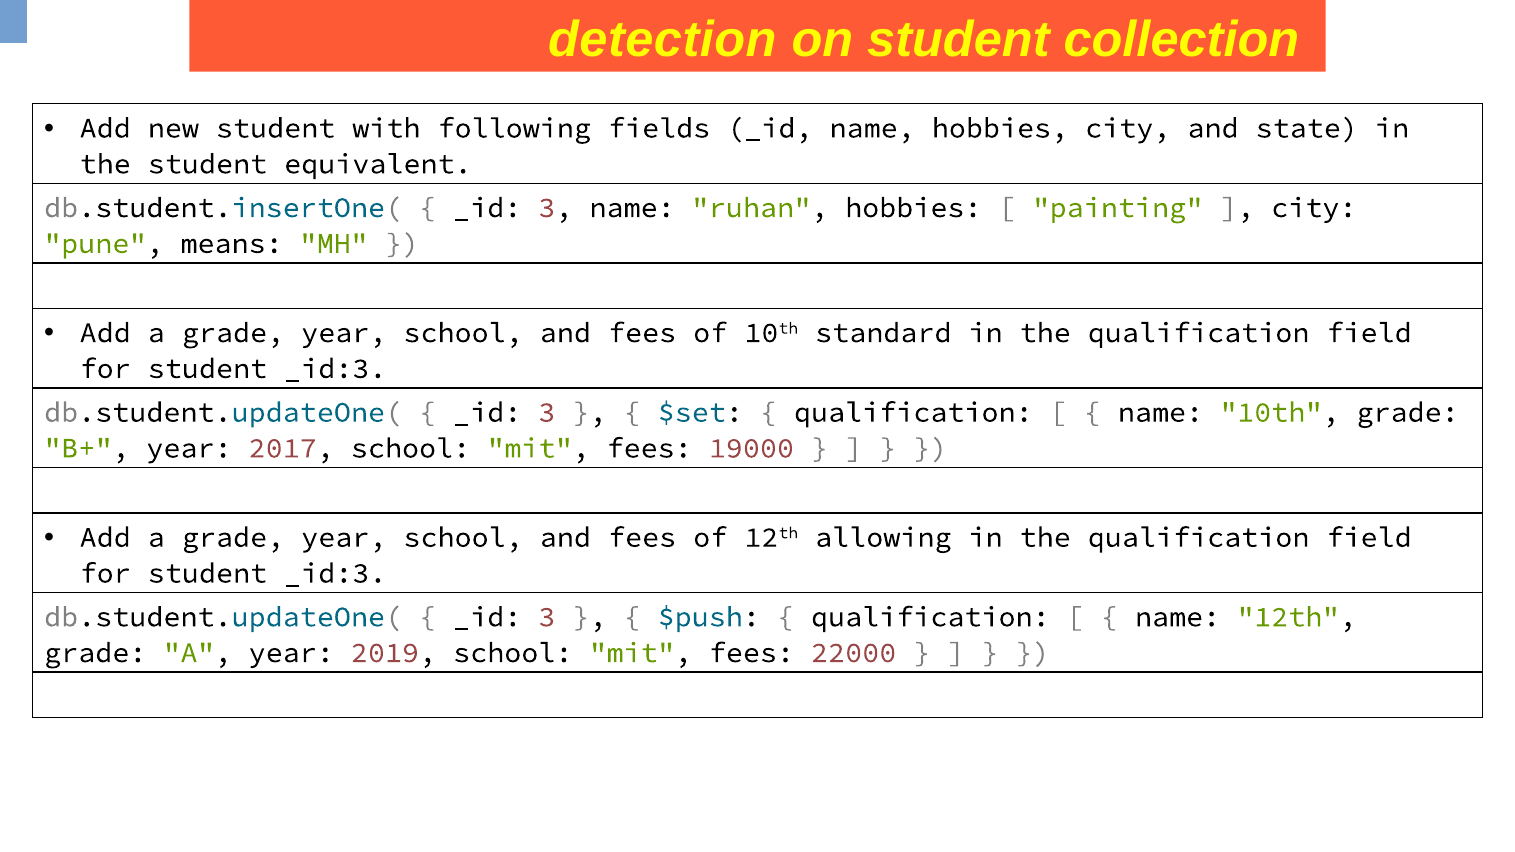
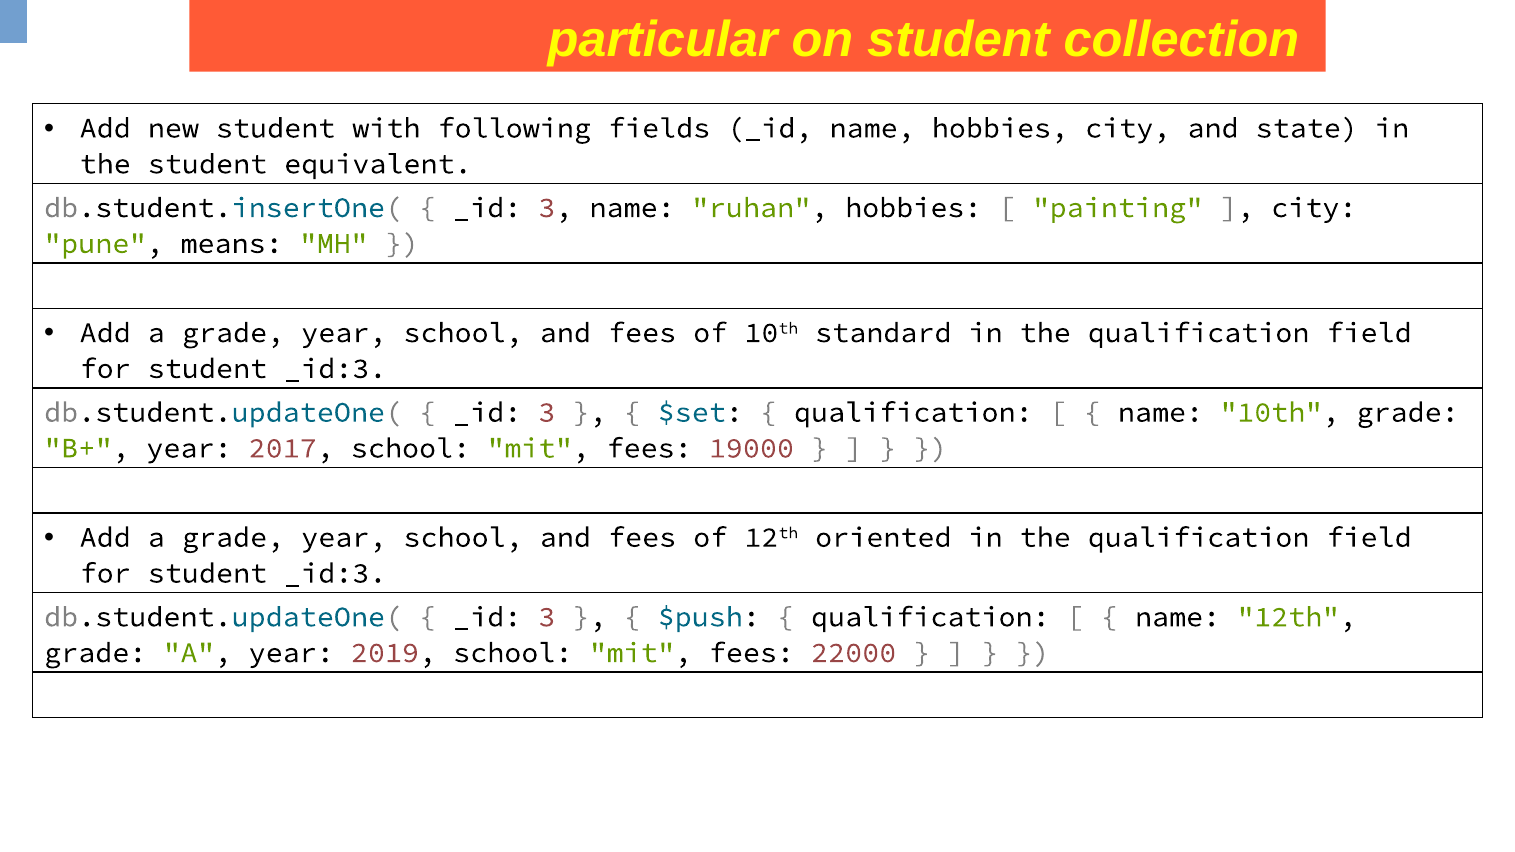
detection: detection -> particular
allowing: allowing -> oriented
